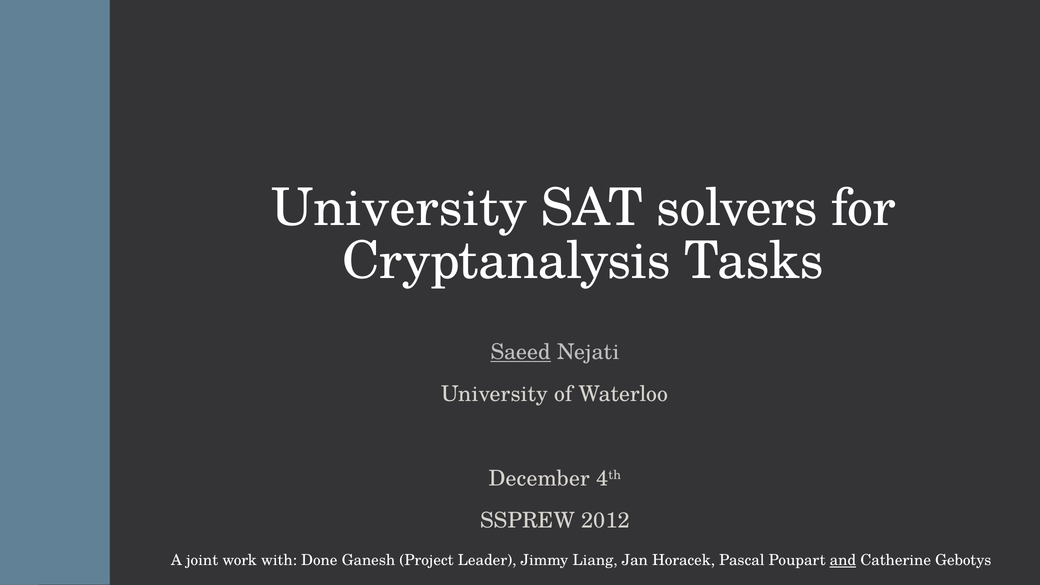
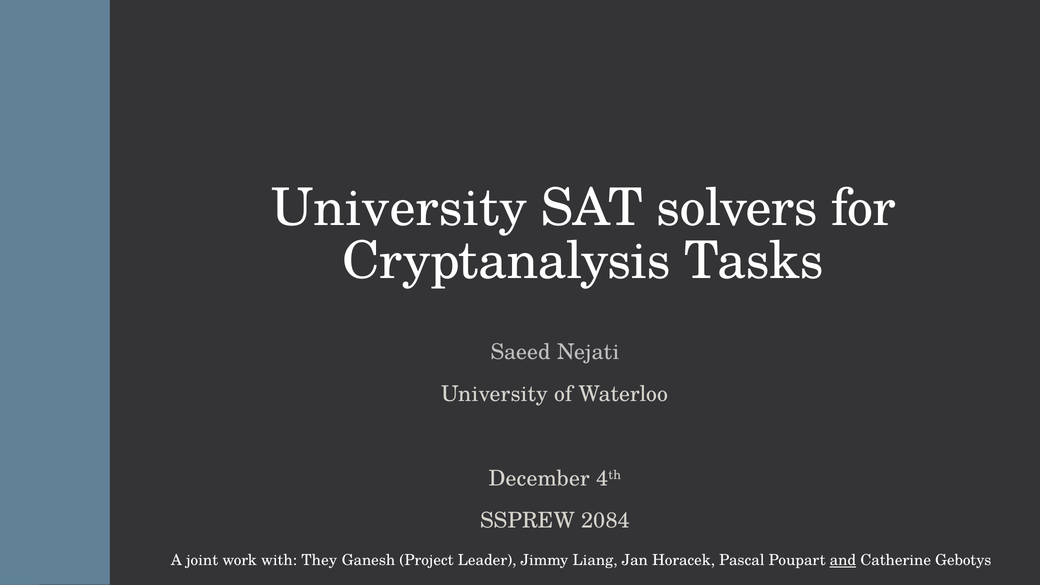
Saeed underline: present -> none
2012: 2012 -> 2084
Done: Done -> They
